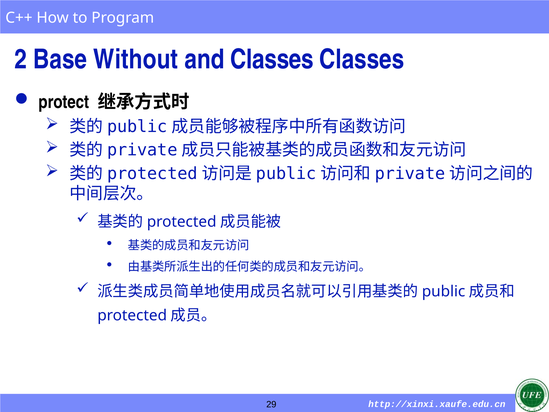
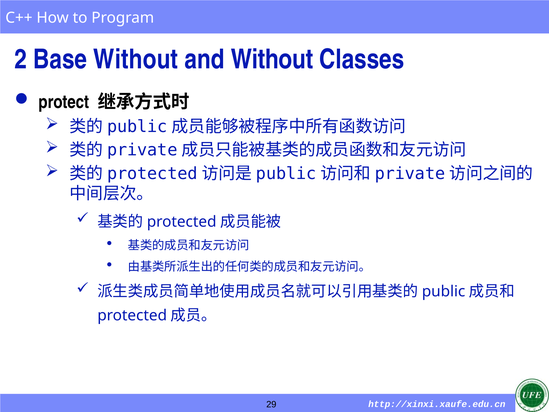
and Classes: Classes -> Without
